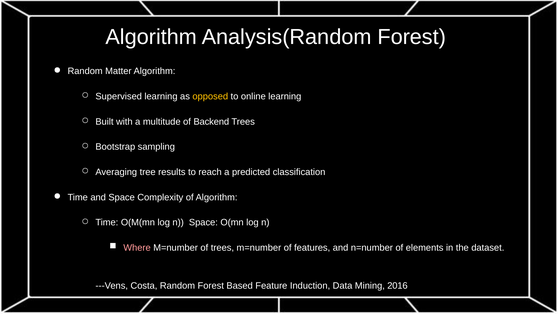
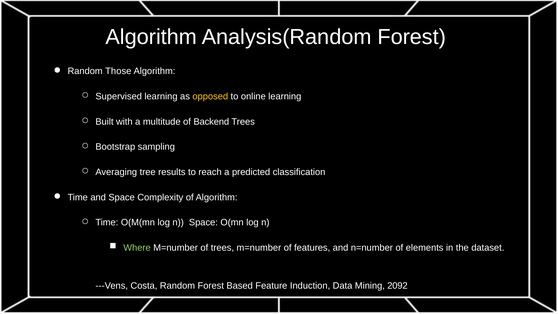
Matter: Matter -> Those
Where colour: pink -> light green
2016: 2016 -> 2092
